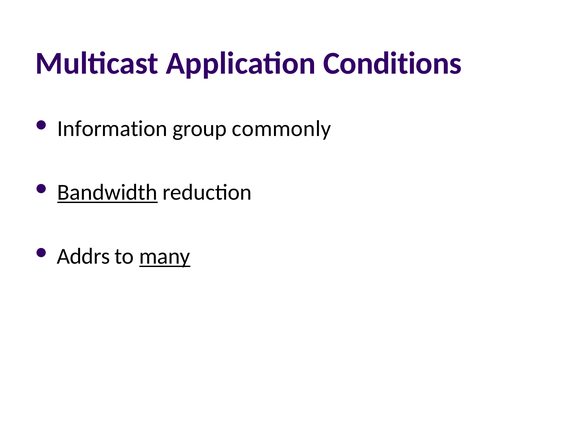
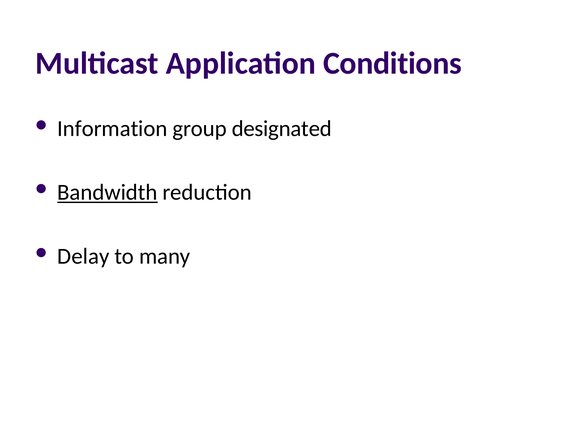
commonly: commonly -> designated
Addrs: Addrs -> Delay
many underline: present -> none
